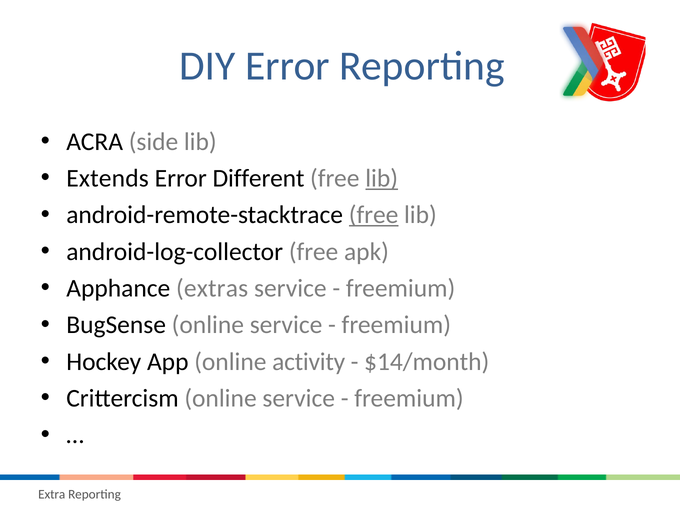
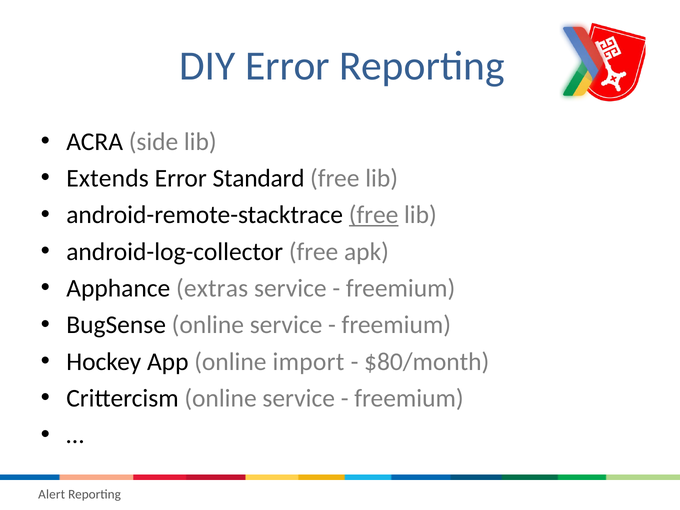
Different: Different -> Standard
lib at (382, 178) underline: present -> none
activity: activity -> import
$14/month: $14/month -> $80/month
Extra: Extra -> Alert
